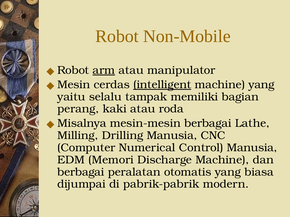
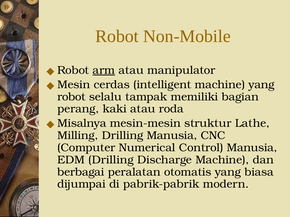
intelligent underline: present -> none
yaitu at (71, 97): yaitu -> robot
mesin-mesin berbagai: berbagai -> struktur
EDM Memori: Memori -> Drilling
